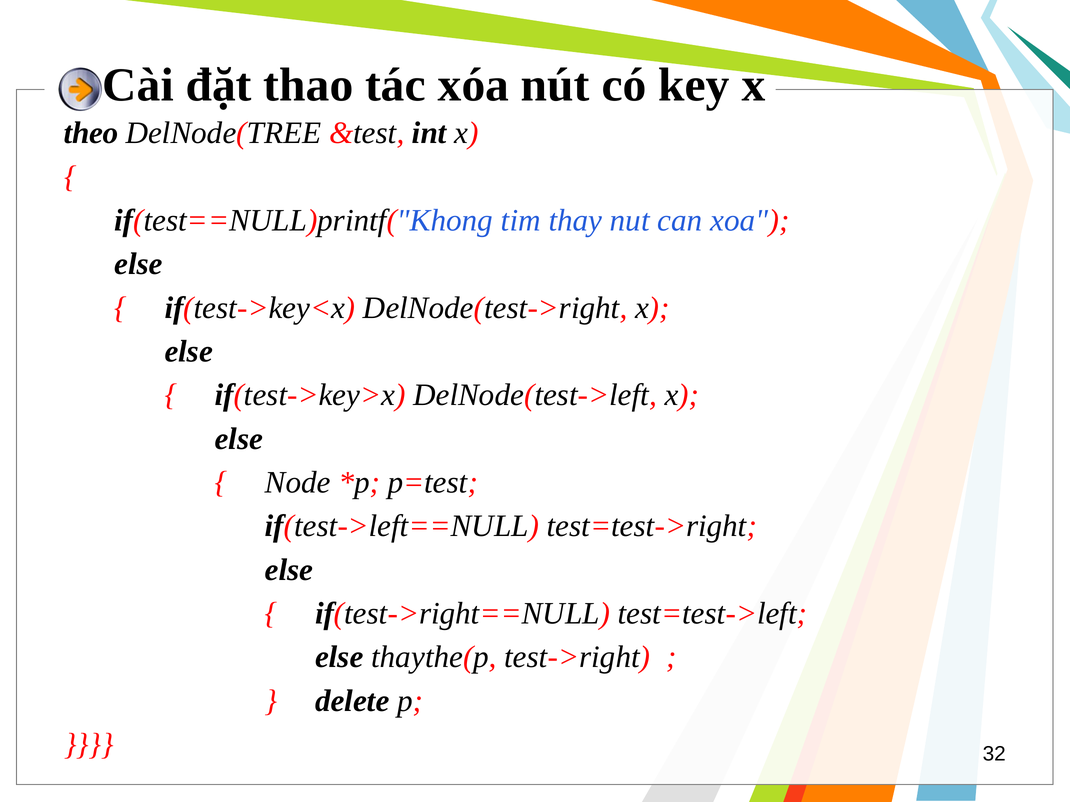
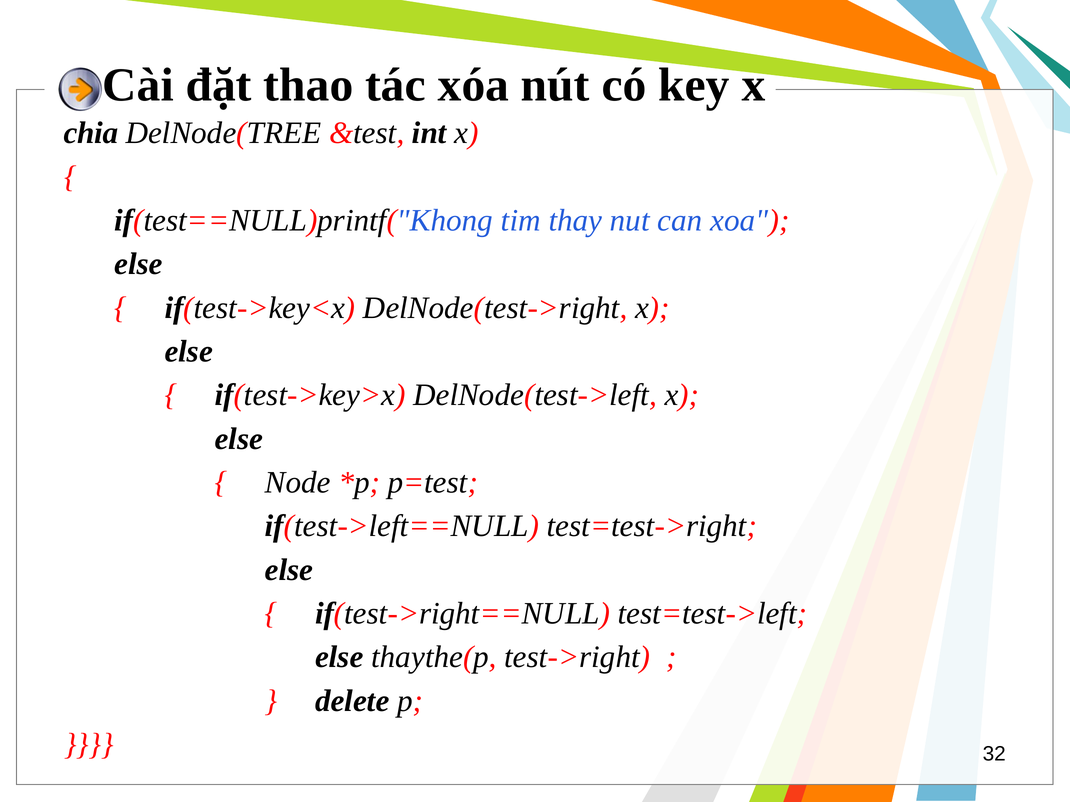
theo: theo -> chia
